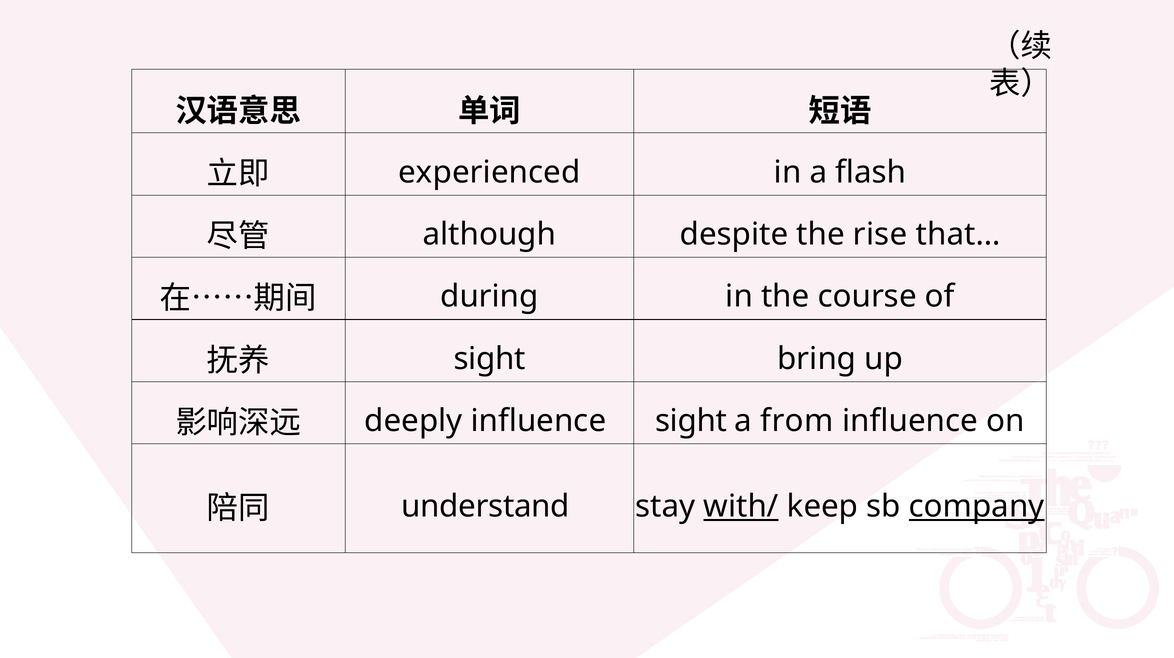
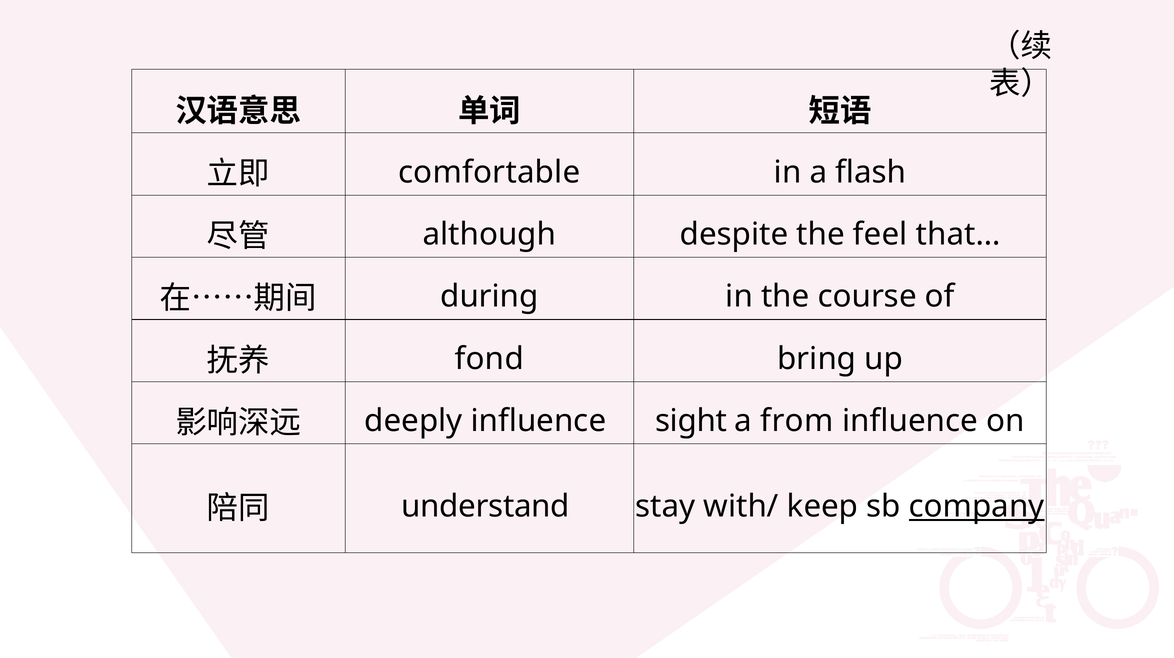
experienced: experienced -> comfortable
rise: rise -> feel
sight at (490, 359): sight -> fond
with/ underline: present -> none
